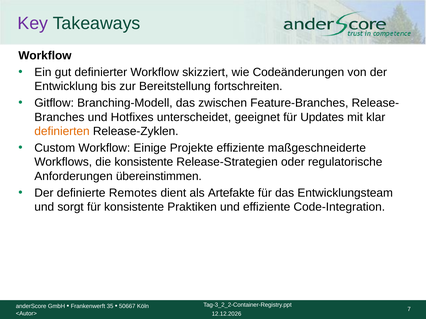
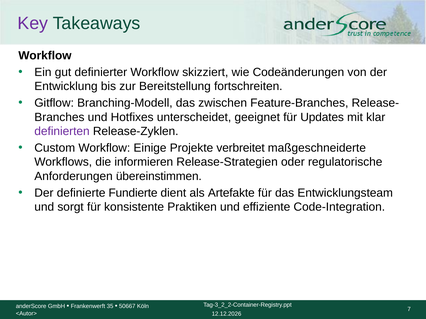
definierten colour: orange -> purple
Projekte effiziente: effiziente -> verbreitet
die konsistente: konsistente -> informieren
Remotes: Remotes -> Fundierte
